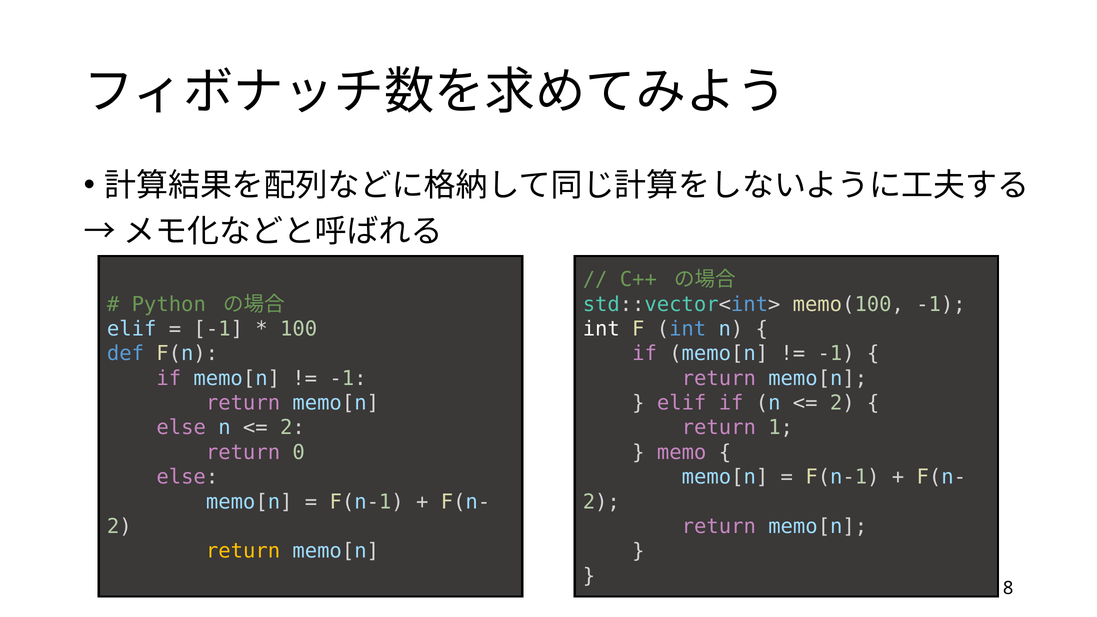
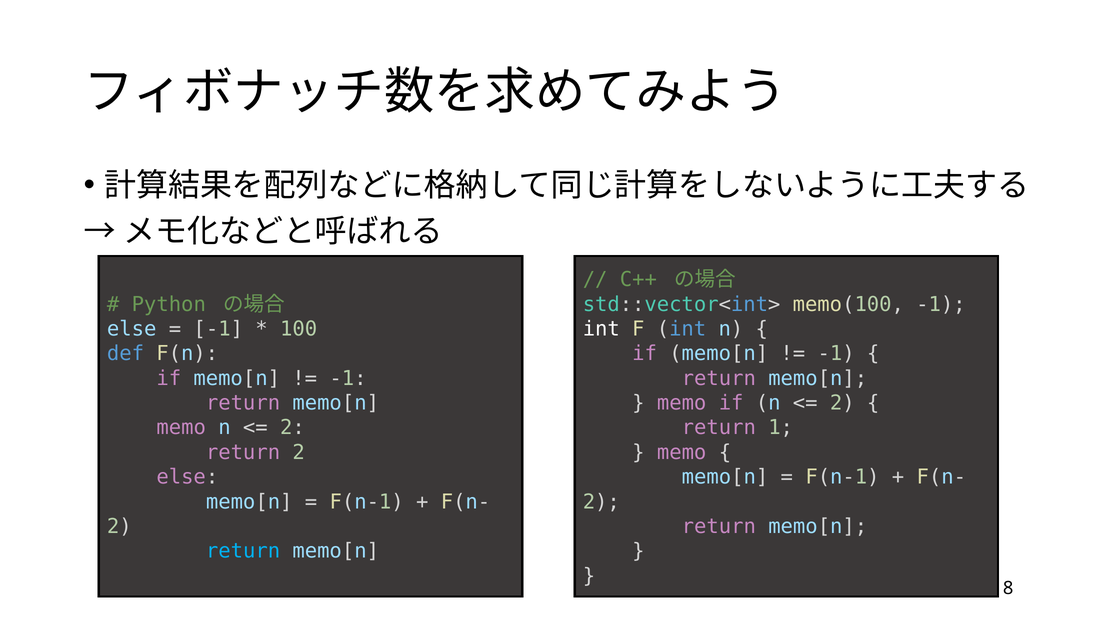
elif at (132, 329): elif -> else
elif at (682, 403): elif -> memo
else at (181, 428): else -> memo
return 0: 0 -> 2
return at (243, 551) colour: yellow -> light blue
